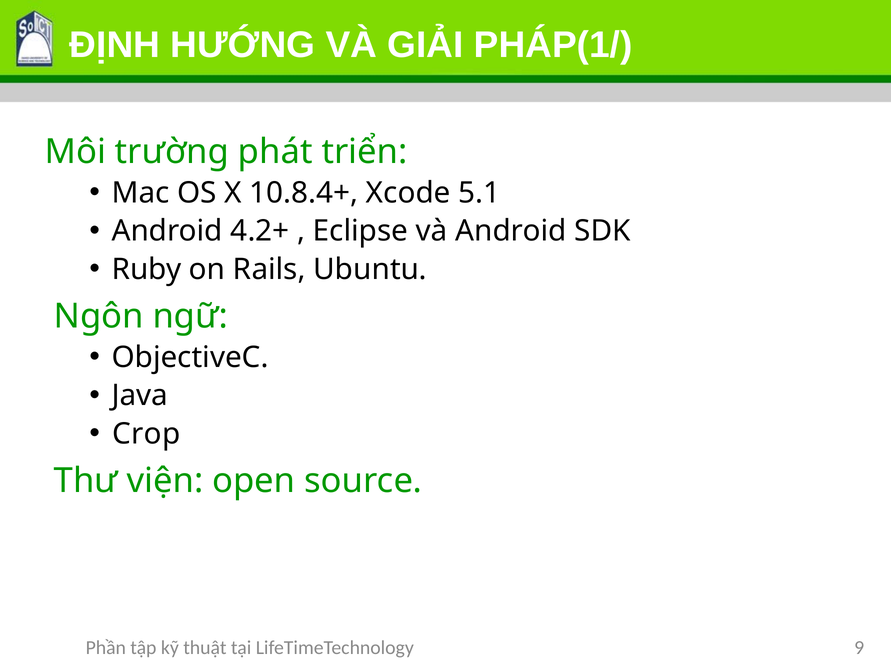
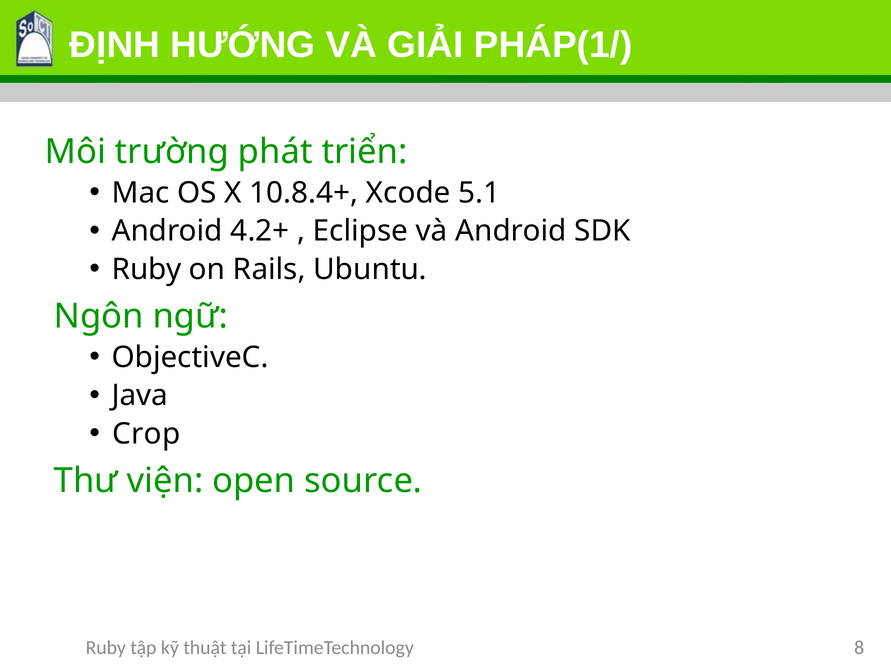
Phần at (106, 648): Phần -> Ruby
9: 9 -> 8
